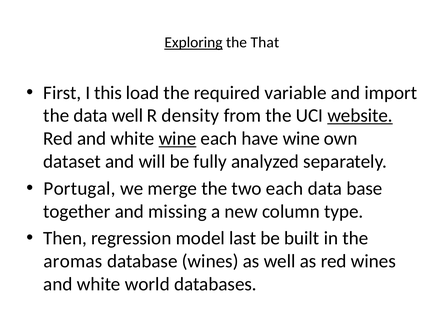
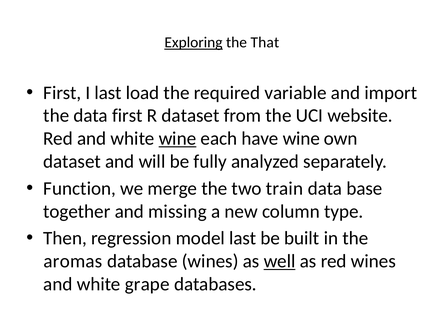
I this: this -> last
data well: well -> first
R density: density -> dataset
website underline: present -> none
Portugal: Portugal -> Function
two each: each -> train
well at (280, 261) underline: none -> present
world: world -> grape
